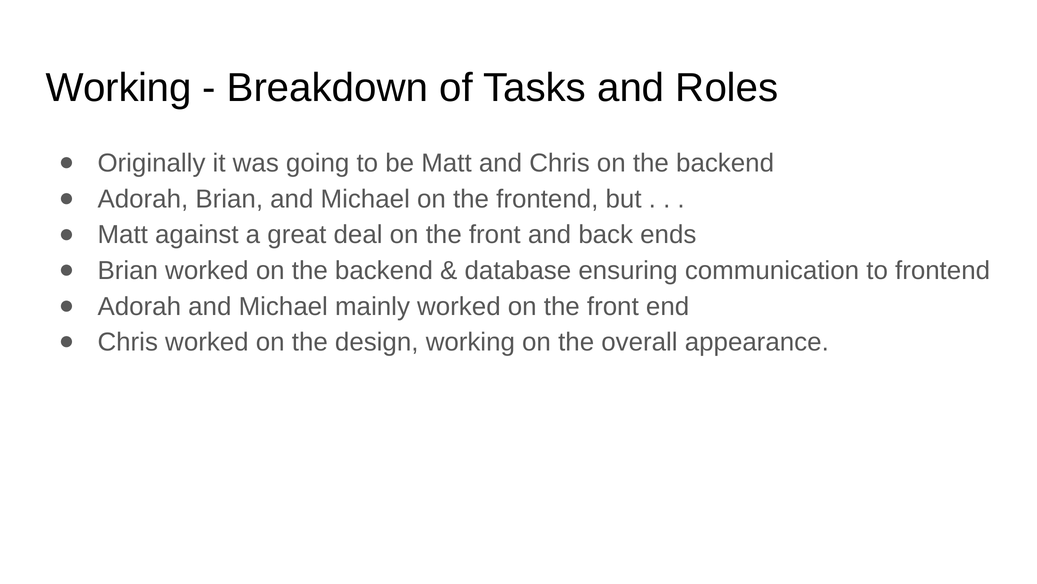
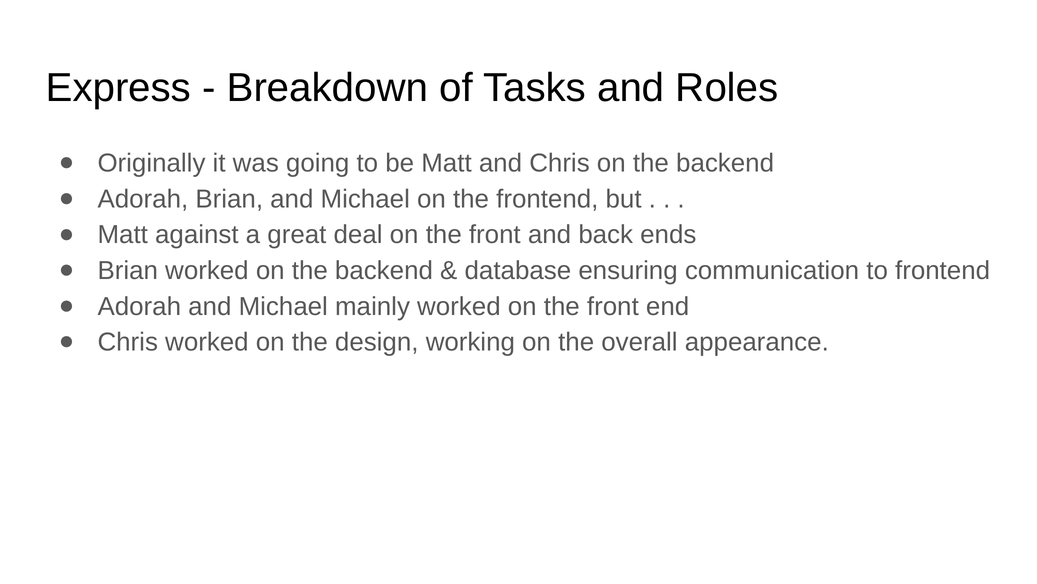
Working at (119, 88): Working -> Express
